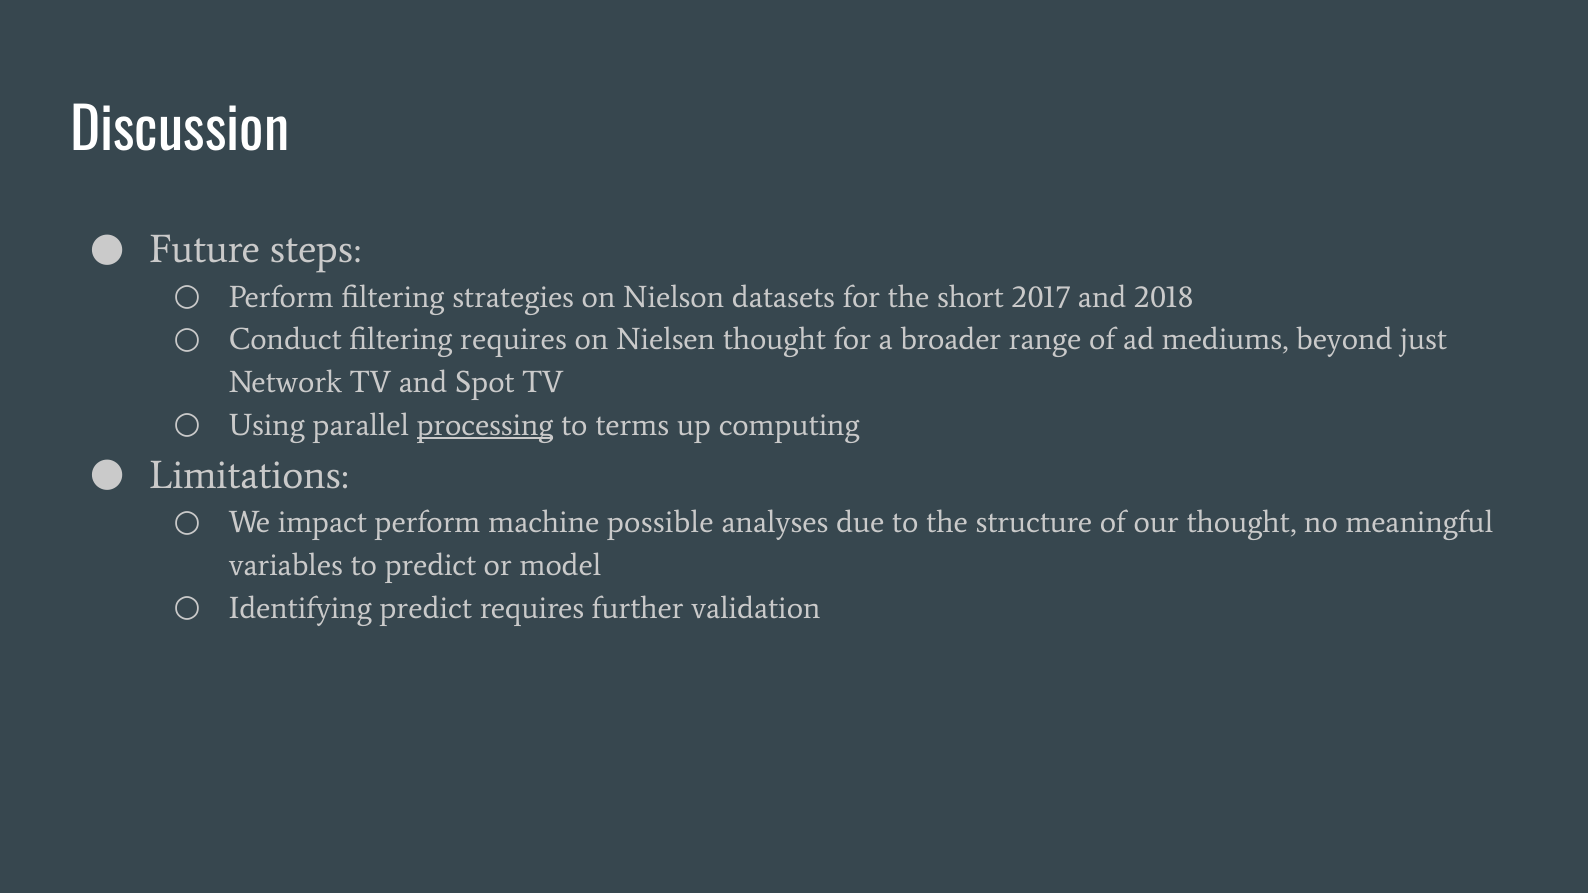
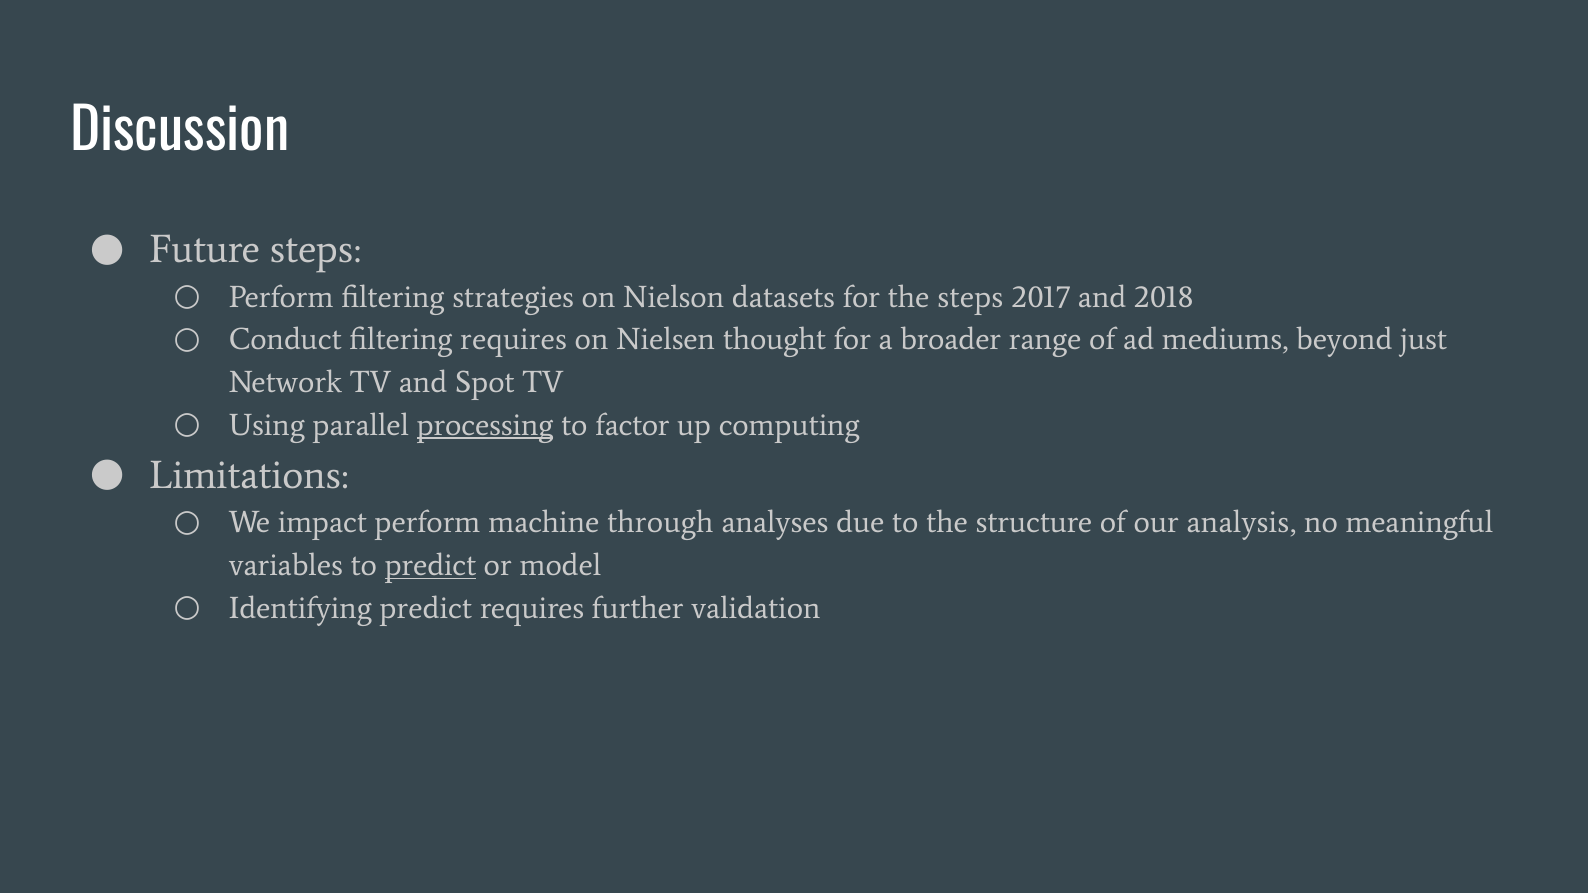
the short: short -> steps
terms: terms -> factor
possible: possible -> through
our thought: thought -> analysis
predict at (430, 565) underline: none -> present
